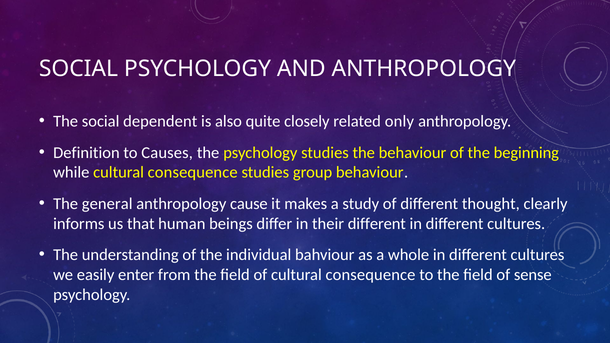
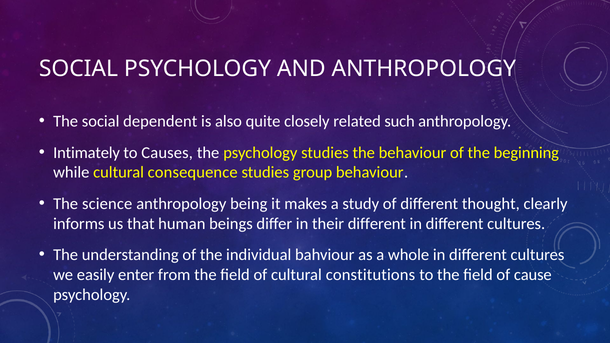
only: only -> such
Definition: Definition -> Intimately
general: general -> science
cause: cause -> being
of cultural consequence: consequence -> constitutions
sense: sense -> cause
